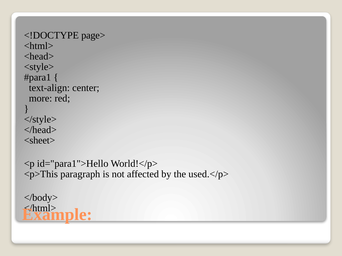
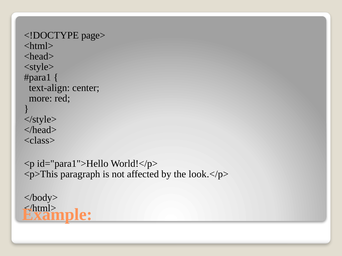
<sheet>: <sheet> -> <class>
used.</p>: used.</p> -> look.</p>
